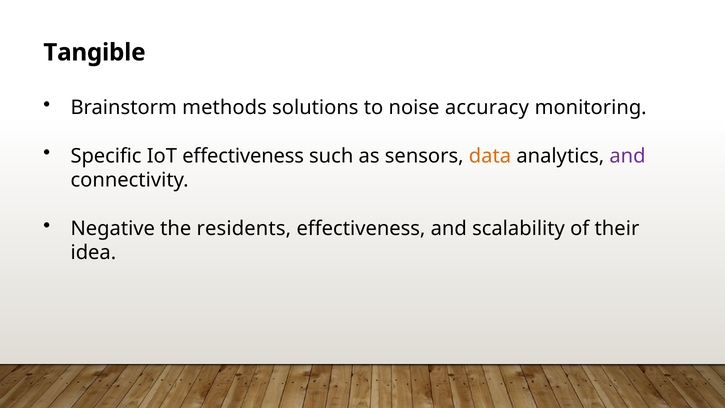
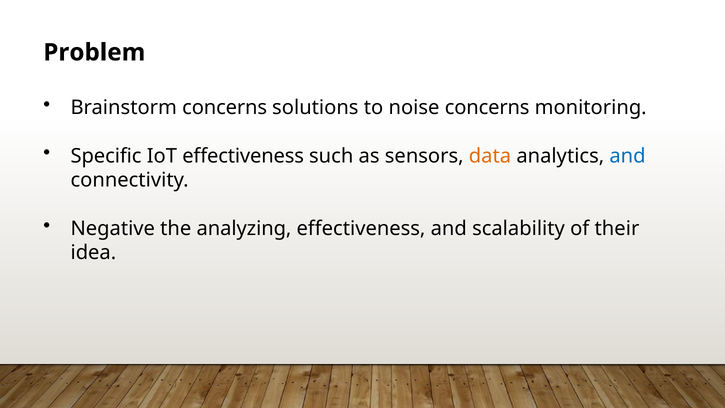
Tangible: Tangible -> Problem
Brainstorm methods: methods -> concerns
noise accuracy: accuracy -> concerns
and at (628, 156) colour: purple -> blue
residents: residents -> analyzing
